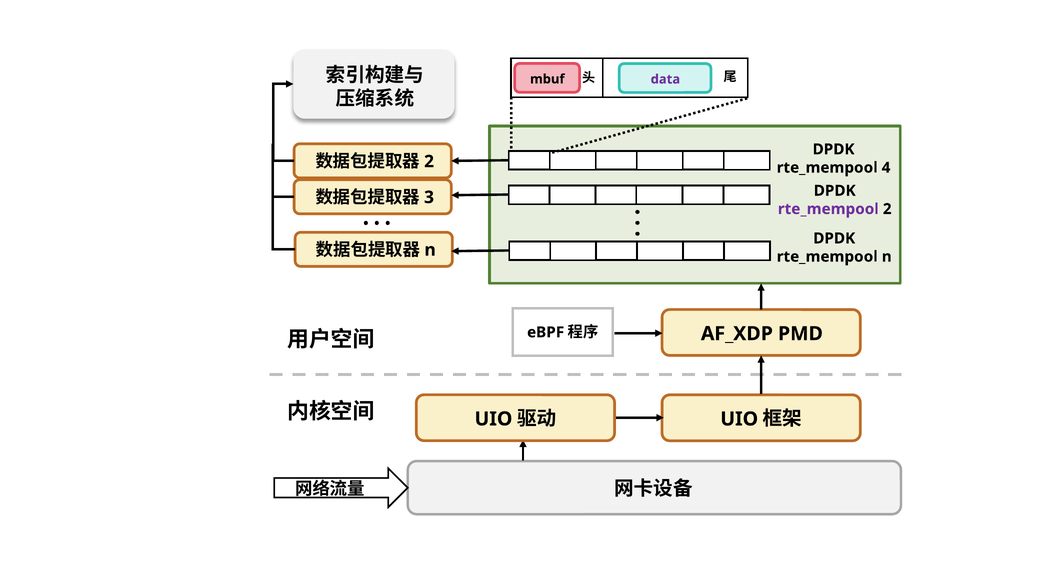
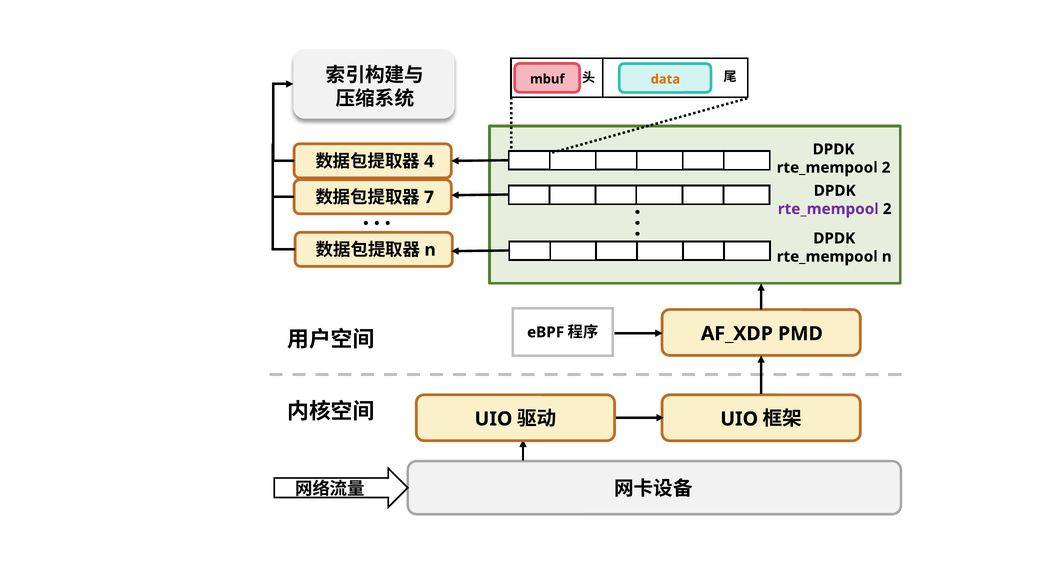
data colour: purple -> orange
2 at (429, 162): 2 -> 4
4 at (886, 168): 4 -> 2
3: 3 -> 7
